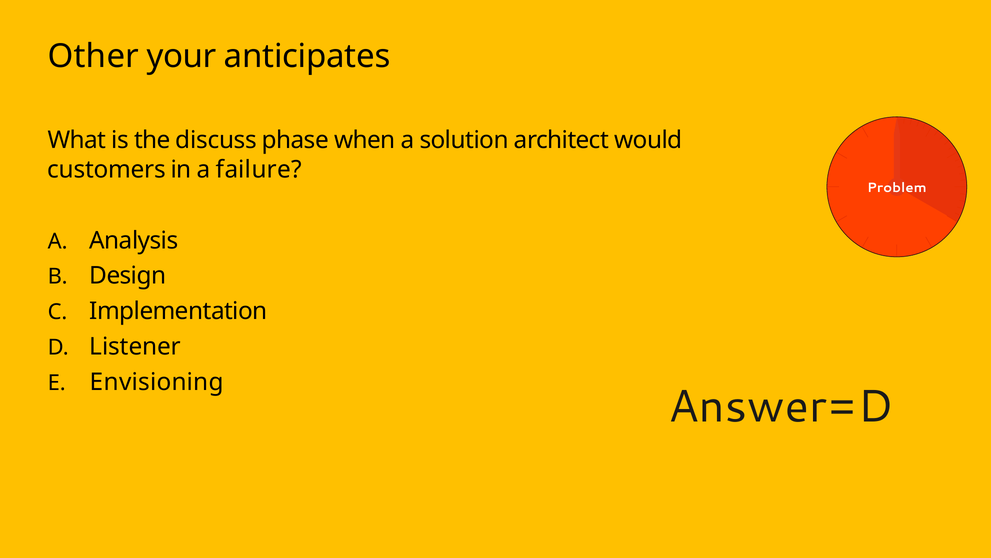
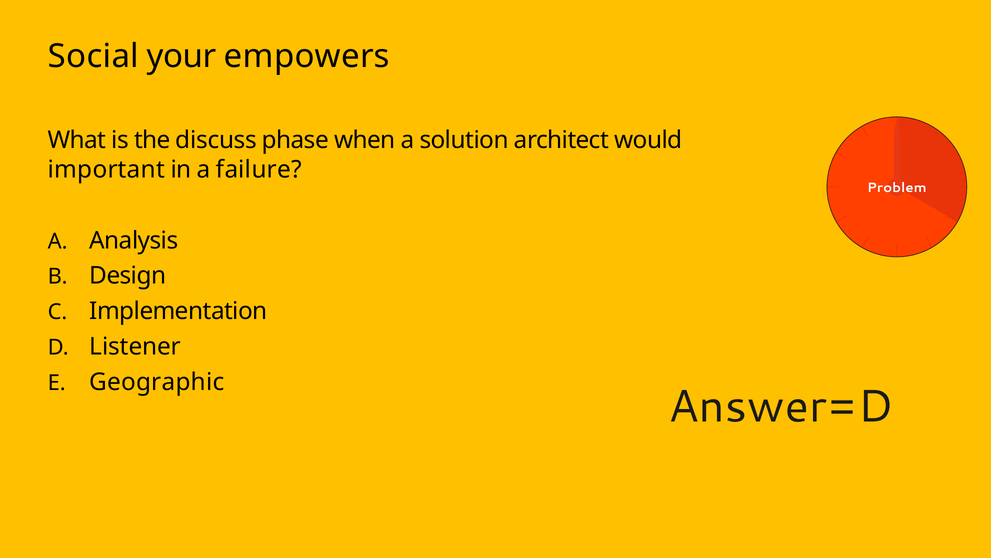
Other: Other -> Social
anticipates: anticipates -> empowers
customers: customers -> important
Envisioning: Envisioning -> Geographic
